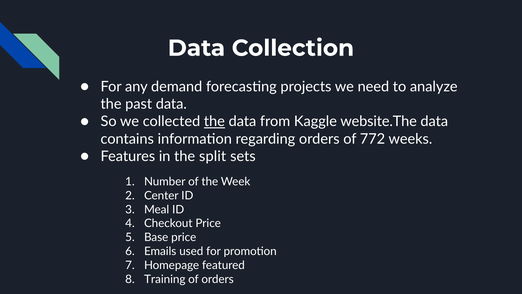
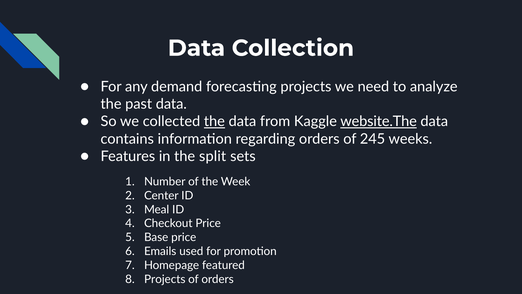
website.The underline: none -> present
772: 772 -> 245
Training at (165, 279): Training -> Projects
